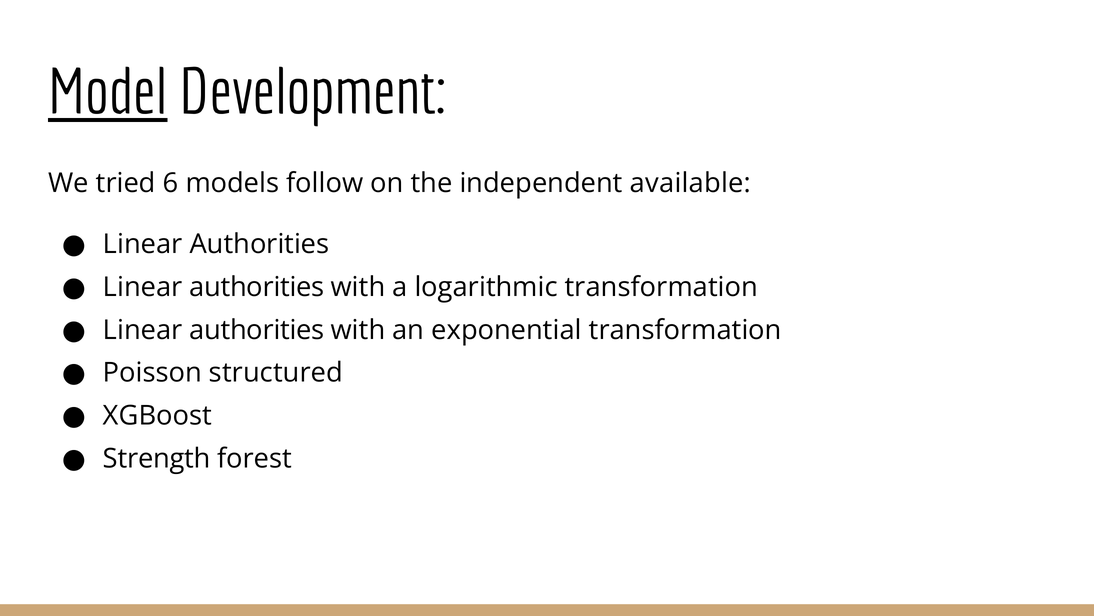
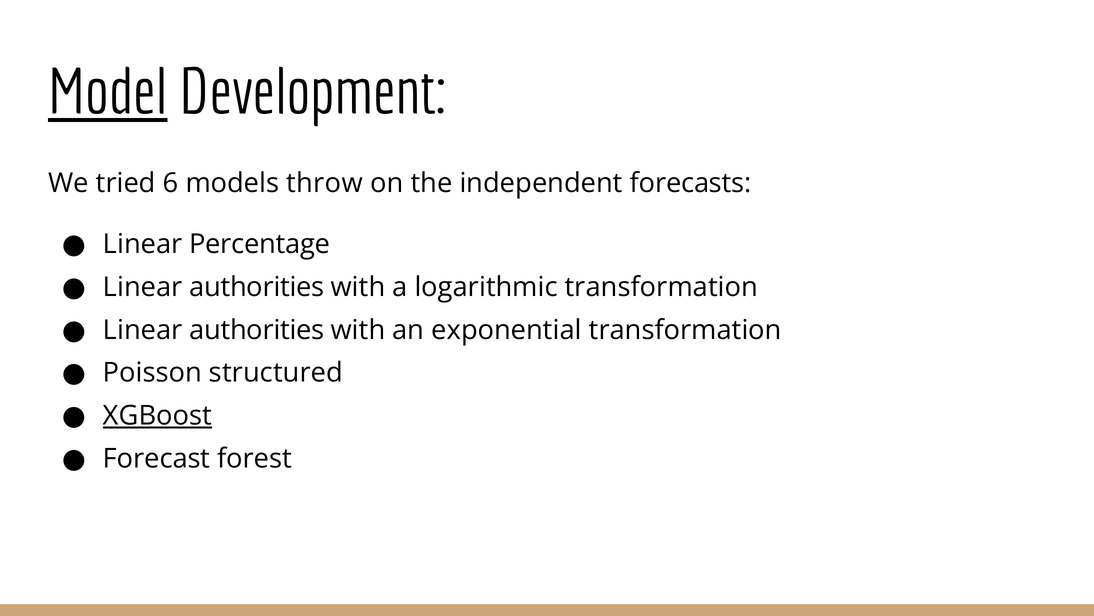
follow: follow -> throw
available: available -> forecasts
Authorities at (259, 244): Authorities -> Percentage
XGBoost underline: none -> present
Strength: Strength -> Forecast
